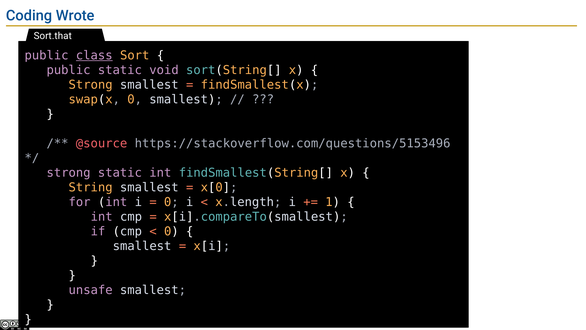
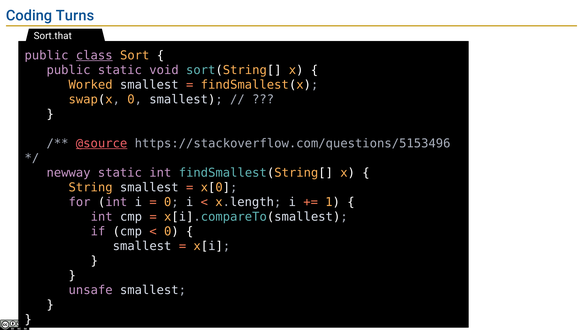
Wrote: Wrote -> Turns
Strong at (91, 85): Strong -> Worked
@source underline: none -> present
strong at (69, 173): strong -> newway
